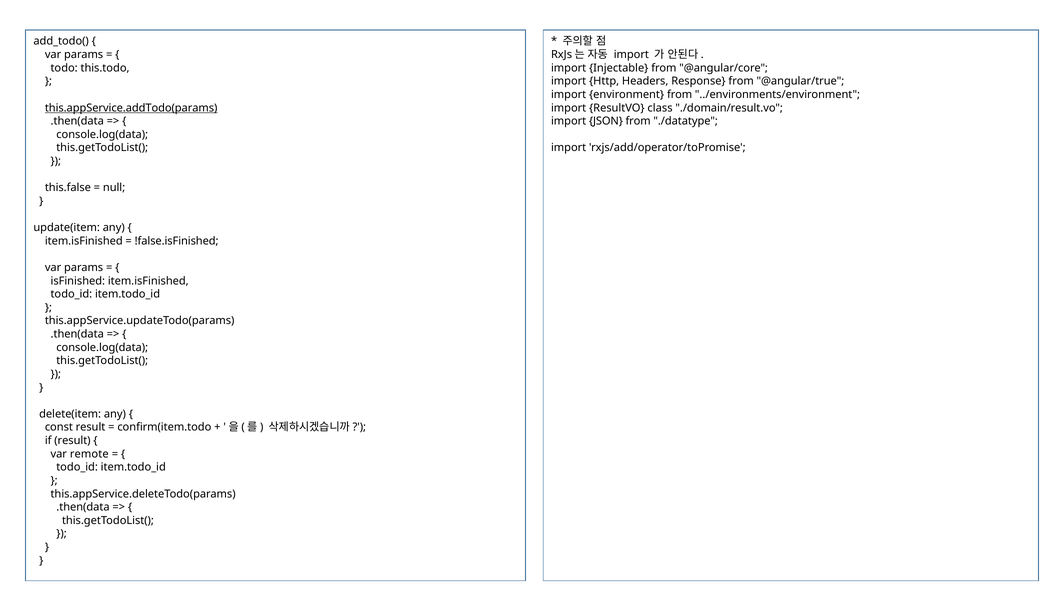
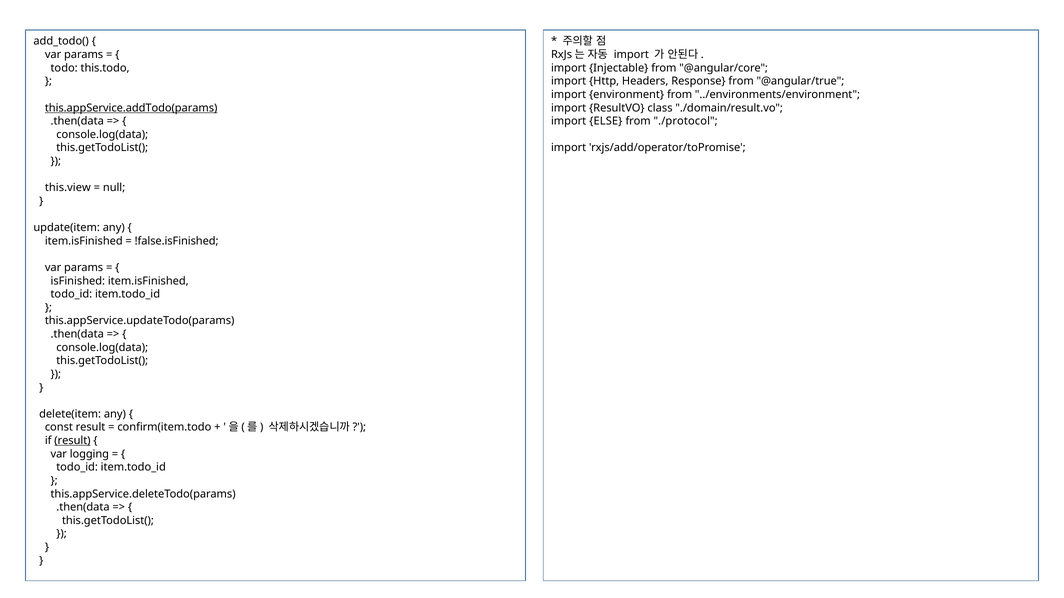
JSON: JSON -> ELSE
./datatype: ./datatype -> ./protocol
this.false: this.false -> this.view
result at (72, 441) underline: none -> present
remote: remote -> logging
